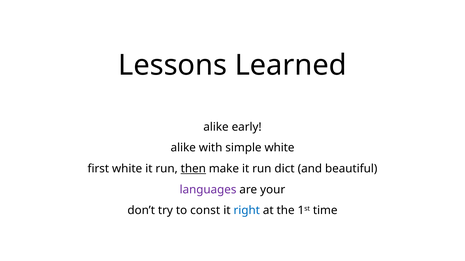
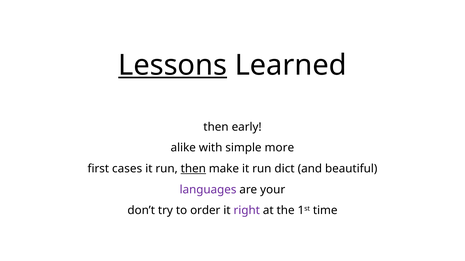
Lessons underline: none -> present
alike at (216, 127): alike -> then
simple white: white -> more
first white: white -> cases
const: const -> order
right colour: blue -> purple
